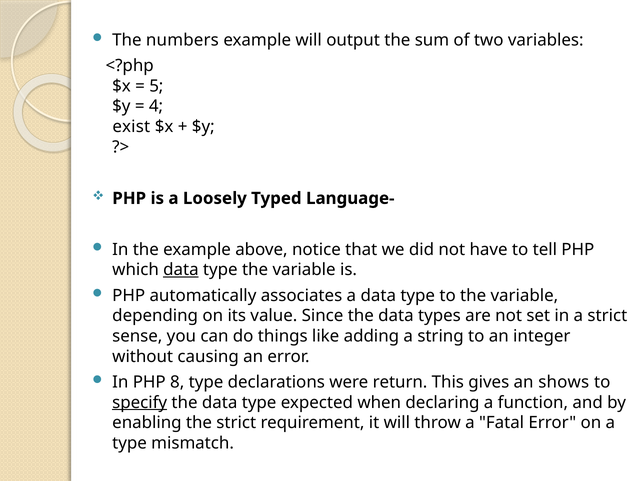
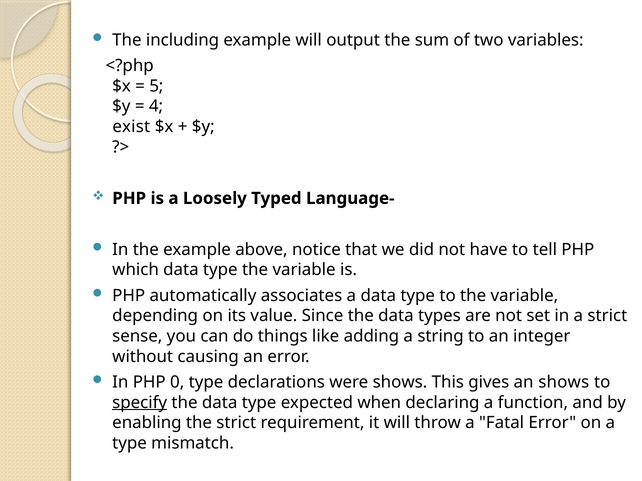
numbers: numbers -> including
data at (181, 270) underline: present -> none
8: 8 -> 0
were return: return -> shows
